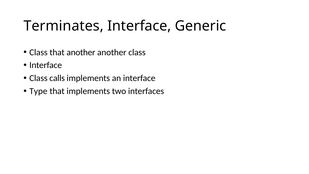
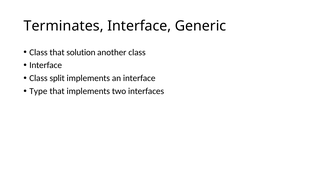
that another: another -> solution
calls: calls -> split
